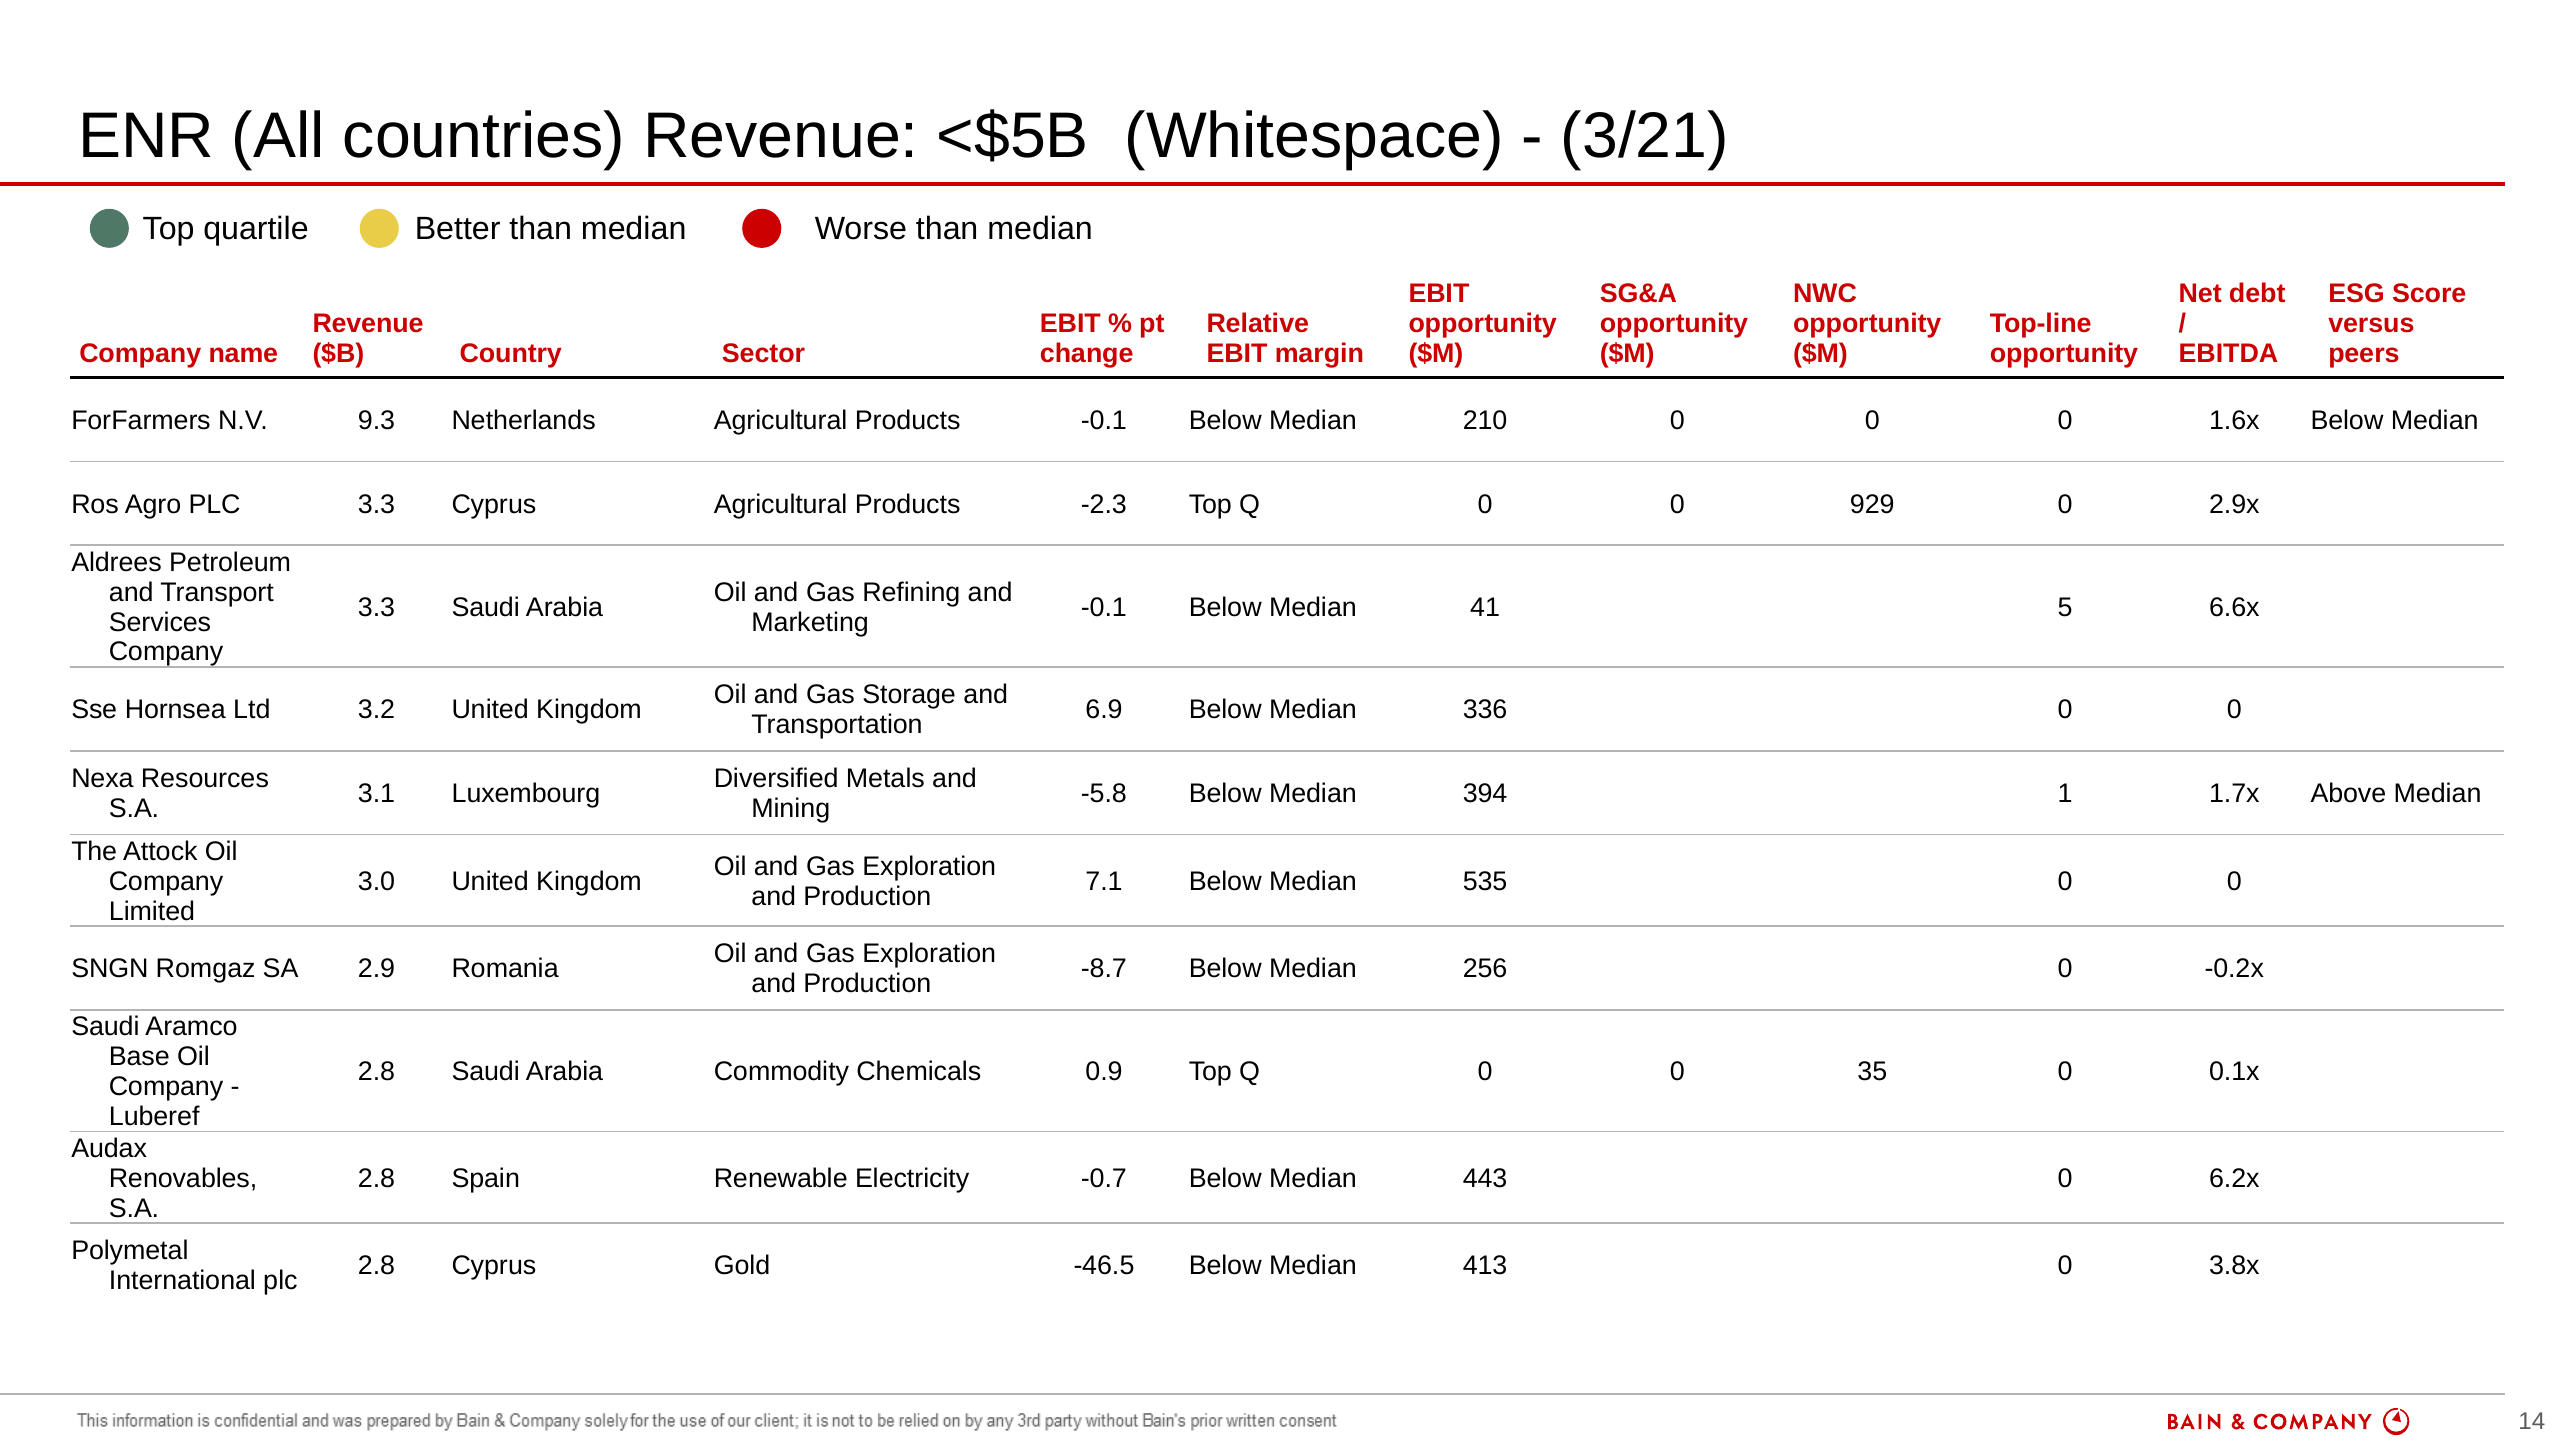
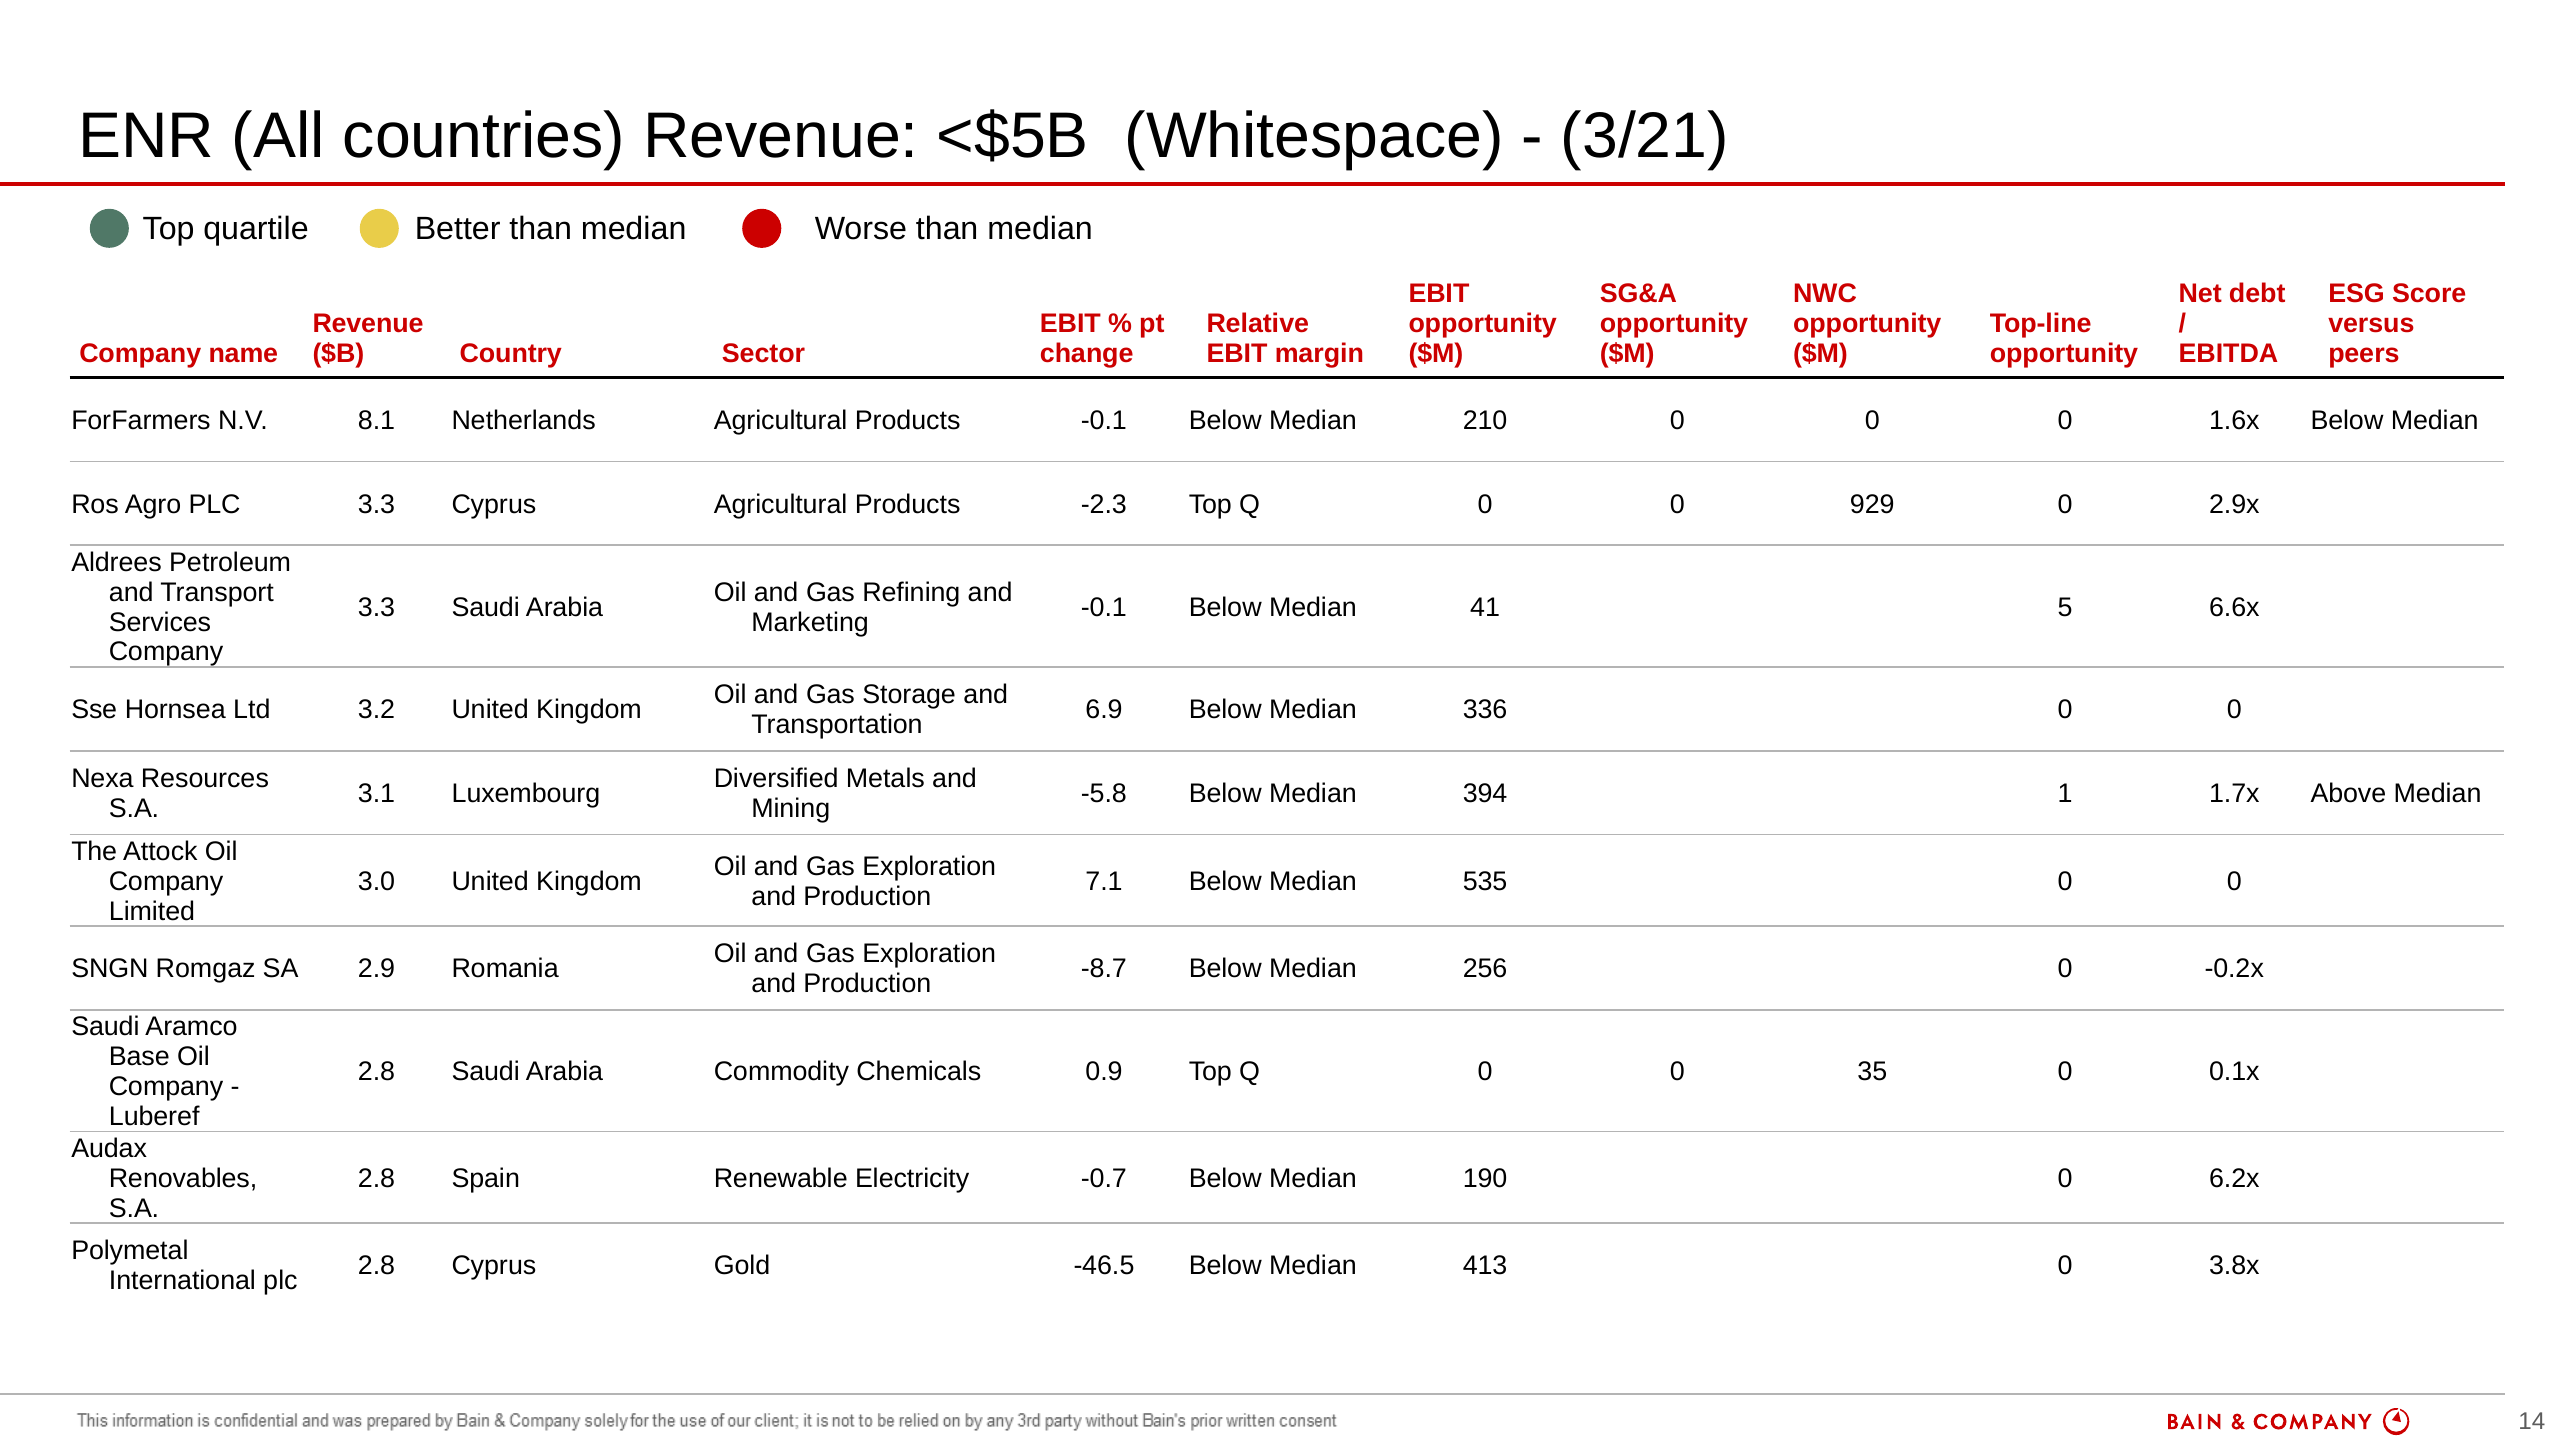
9.3: 9.3 -> 8.1
443: 443 -> 190
